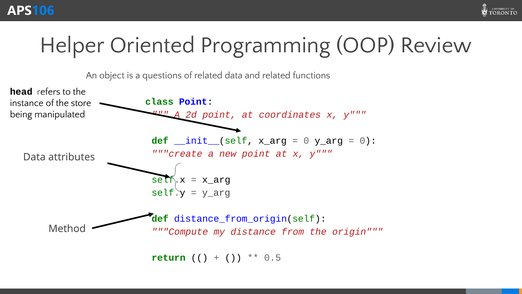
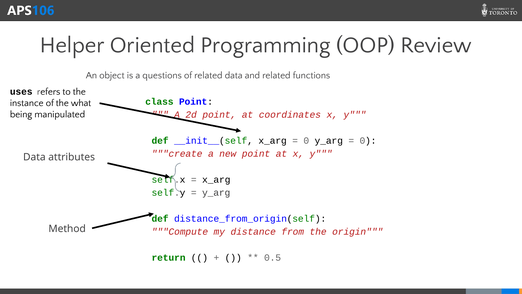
head: head -> uses
store: store -> what
